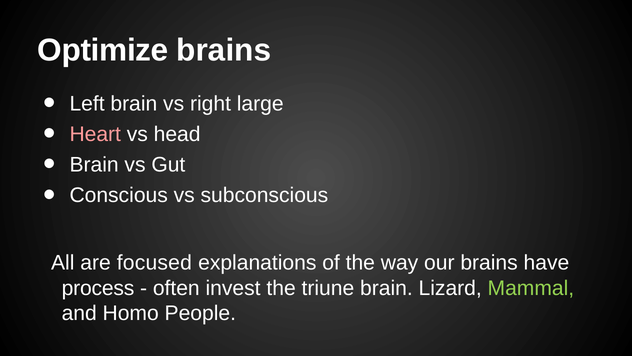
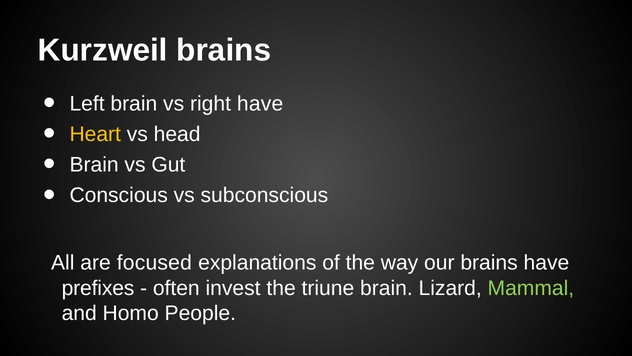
Optimize: Optimize -> Kurzweil
right large: large -> have
Heart colour: pink -> yellow
process: process -> prefixes
